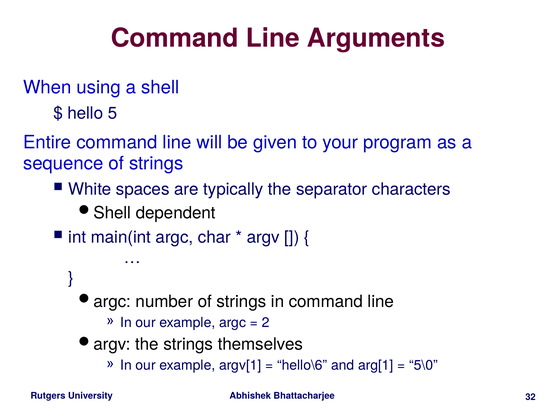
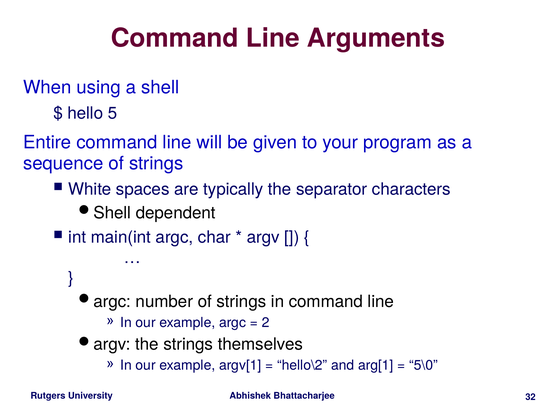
hello\6: hello\6 -> hello\2
